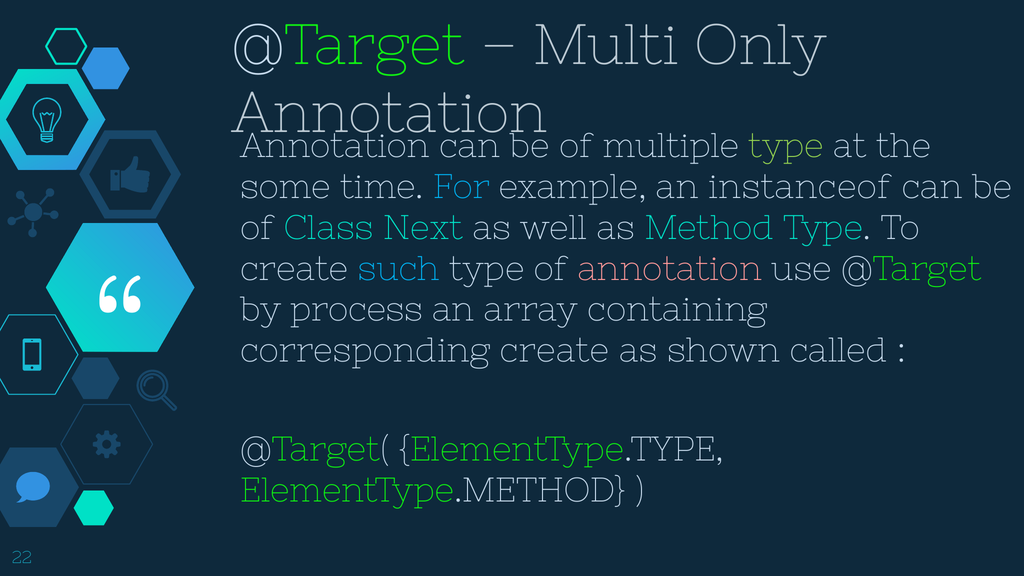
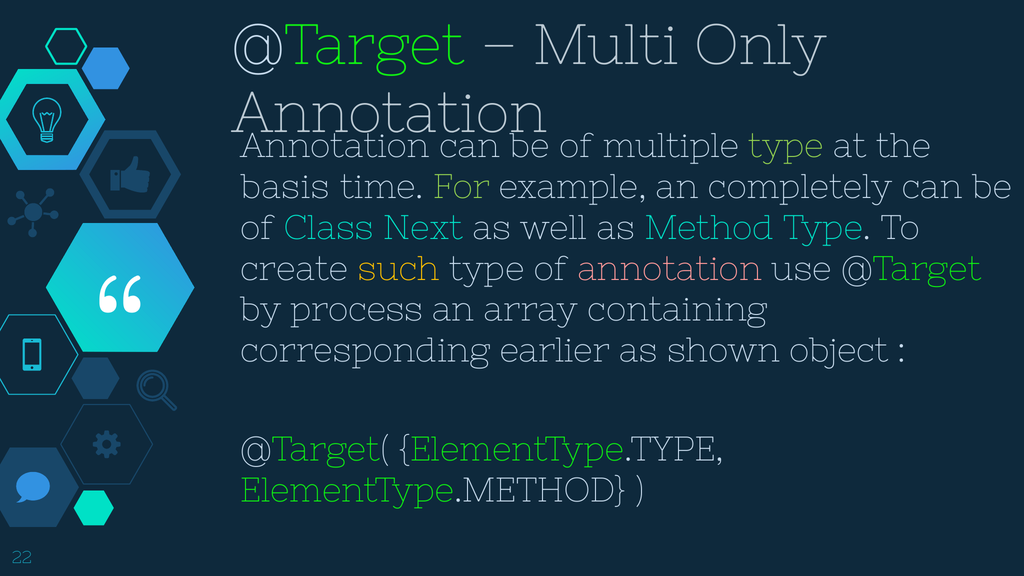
some: some -> basis
For colour: light blue -> light green
instanceof: instanceof -> completely
such colour: light blue -> yellow
corresponding create: create -> earlier
called: called -> object
